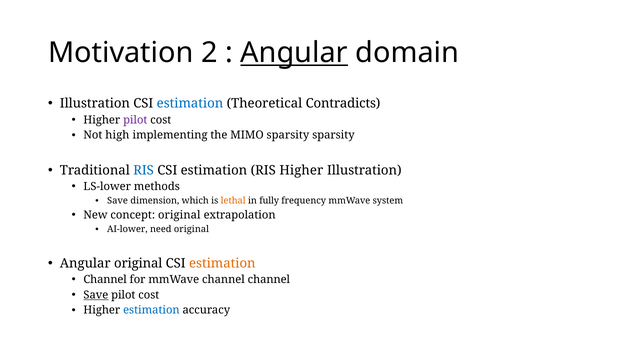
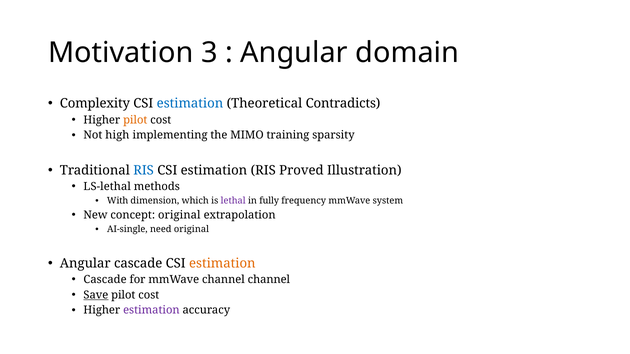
2: 2 -> 3
Angular at (294, 53) underline: present -> none
Illustration at (95, 104): Illustration -> Complexity
pilot at (135, 120) colour: purple -> orange
MIMO sparsity: sparsity -> training
RIS Higher: Higher -> Proved
LS-lower: LS-lower -> LS-lethal
Save at (118, 201): Save -> With
lethal colour: orange -> purple
AI-lower: AI-lower -> AI-single
Angular original: original -> cascade
Channel at (105, 280): Channel -> Cascade
estimation at (151, 311) colour: blue -> purple
